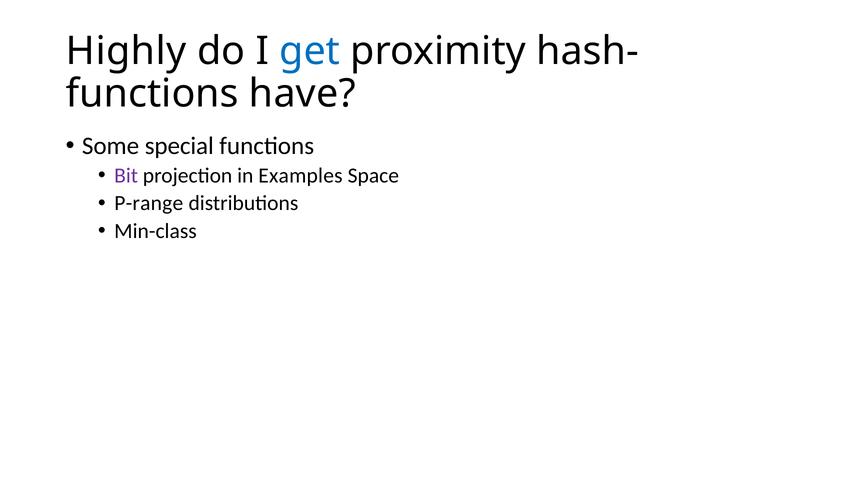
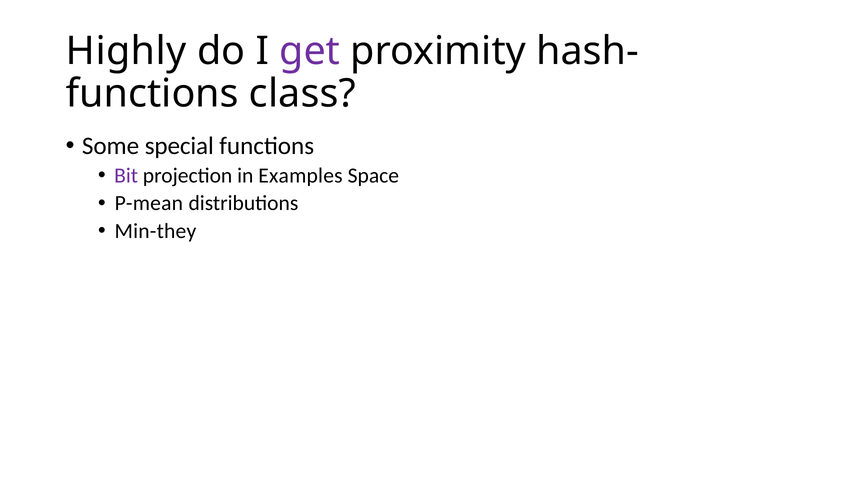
get colour: blue -> purple
have: have -> class
P-range: P-range -> P-mean
Min-class: Min-class -> Min-they
